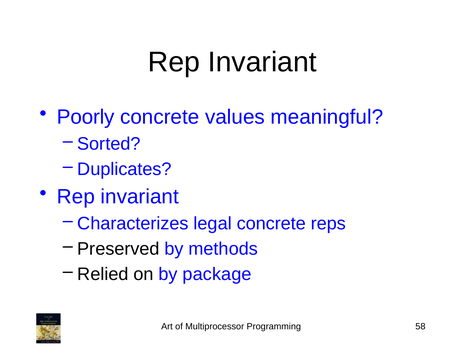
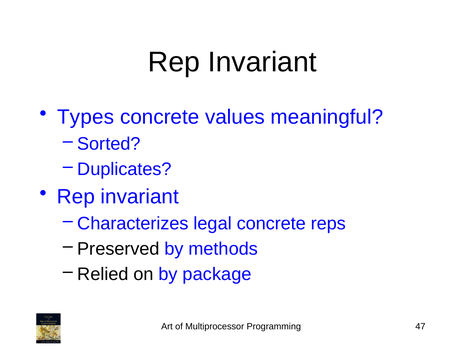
Poorly: Poorly -> Types
58: 58 -> 47
